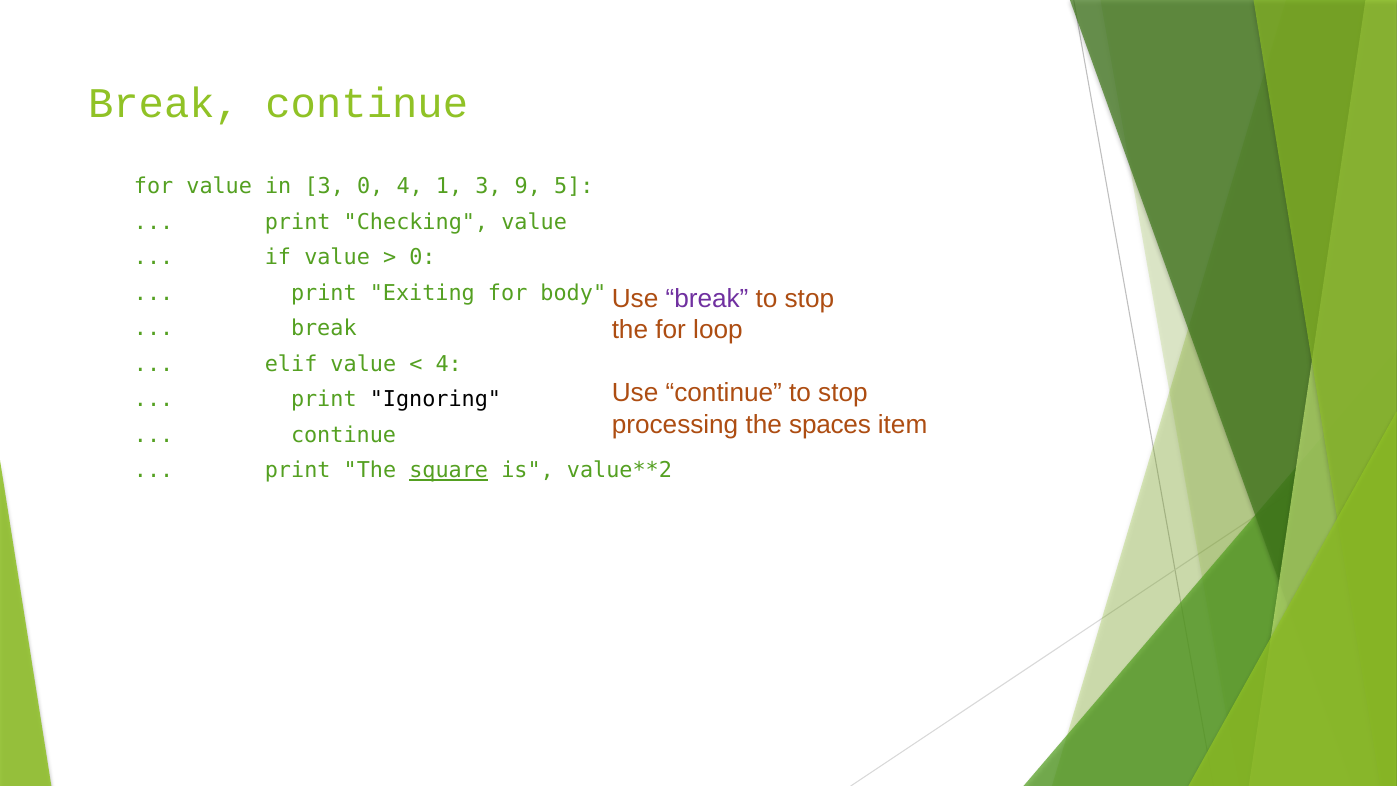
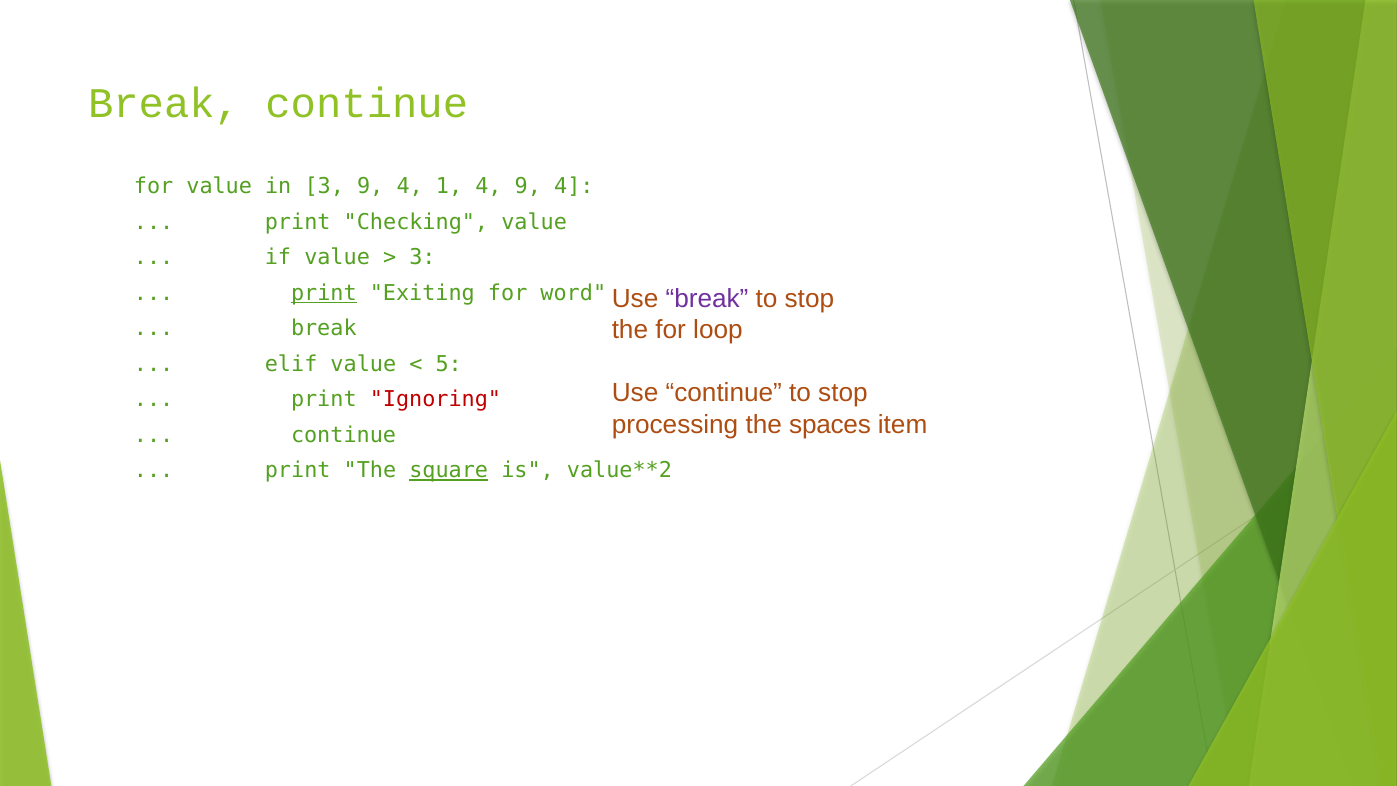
3 0: 0 -> 9
1 3: 3 -> 4
5 at (574, 186): 5 -> 4
0 at (422, 257): 0 -> 3
print at (324, 293) underline: none -> present
body: body -> word
4 at (449, 364): 4 -> 5
Ignoring colour: black -> red
